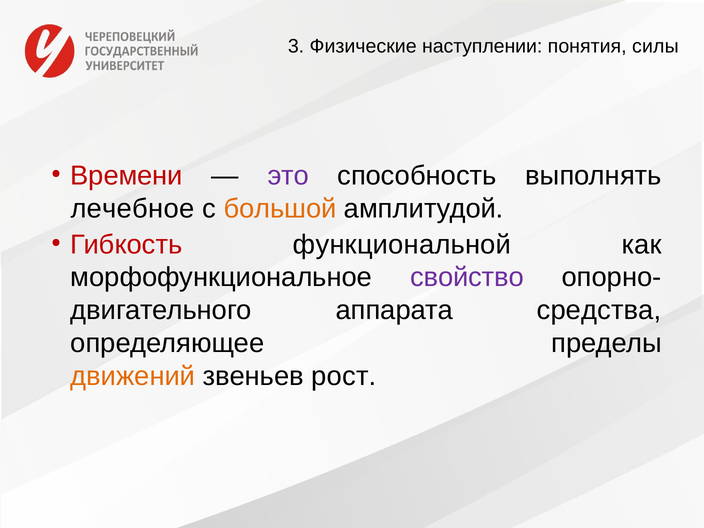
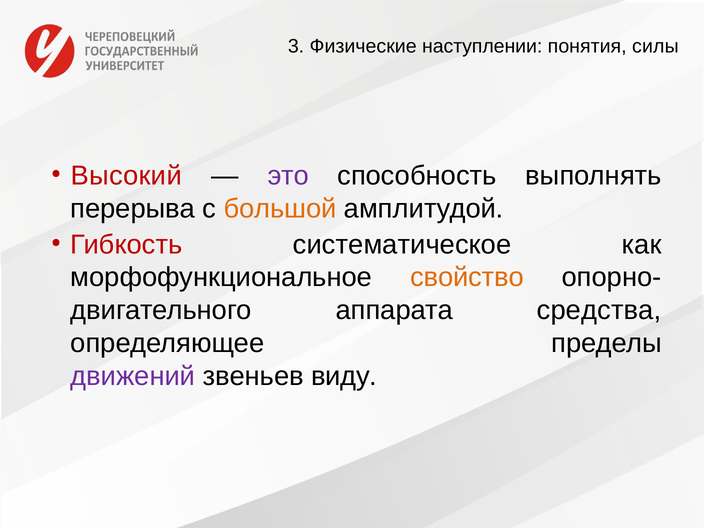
Времени: Времени -> Высокий
лечебное: лечебное -> перерыва
функциональной: функциональной -> систематическое
свойство colour: purple -> orange
движений colour: orange -> purple
рост: рост -> виду
